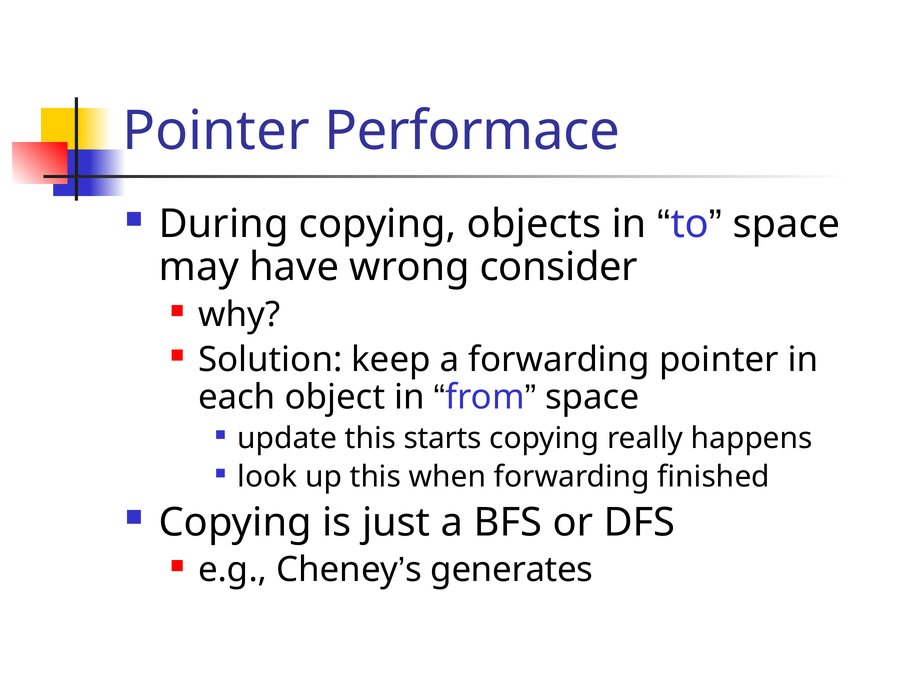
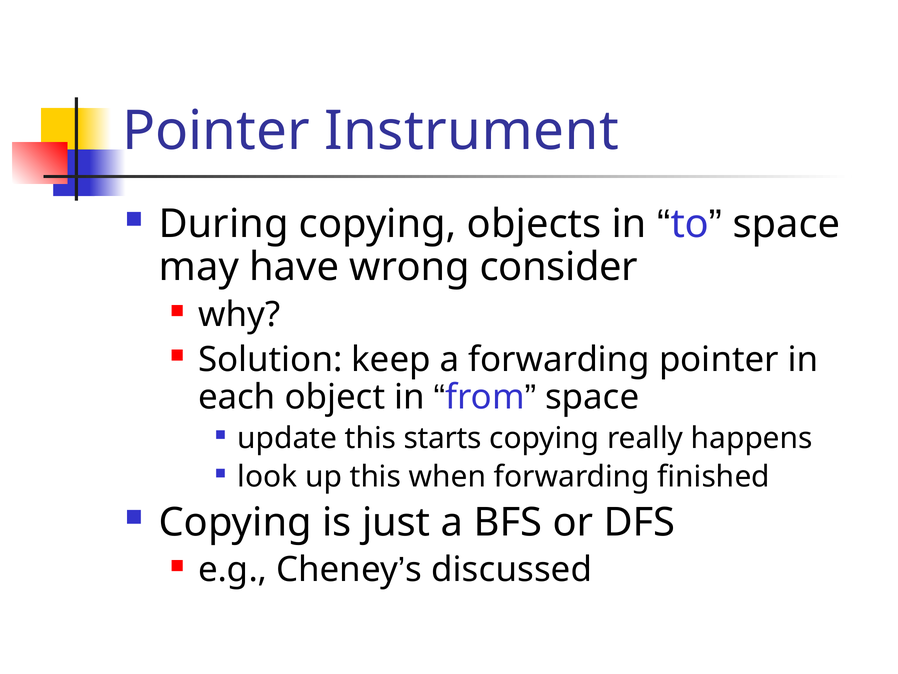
Performace: Performace -> Instrument
generates: generates -> discussed
